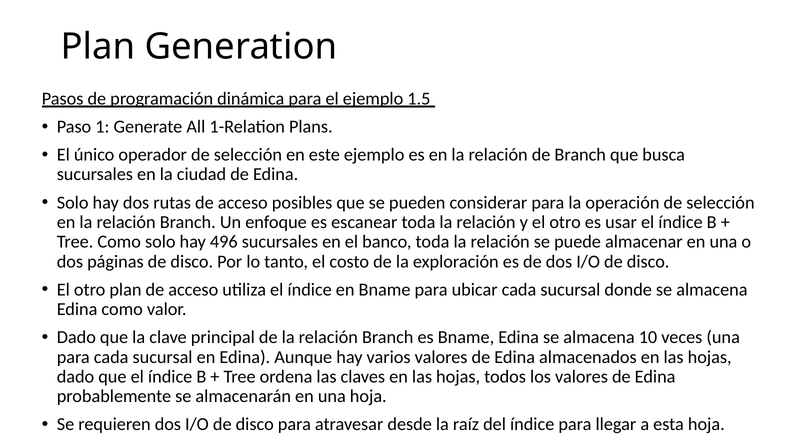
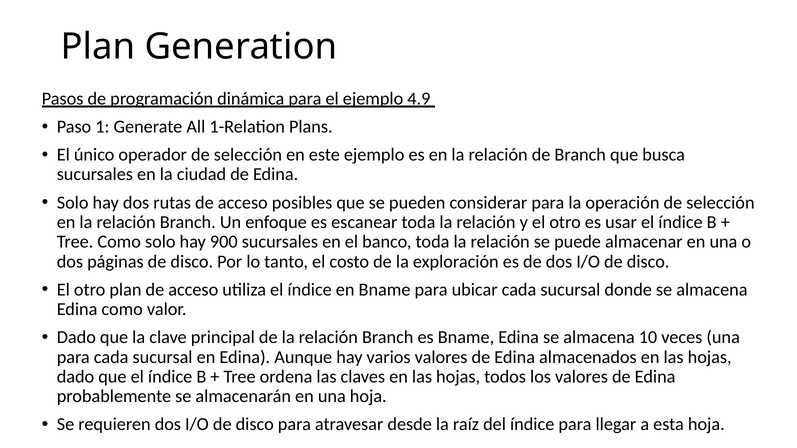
1.5: 1.5 -> 4.9
496: 496 -> 900
